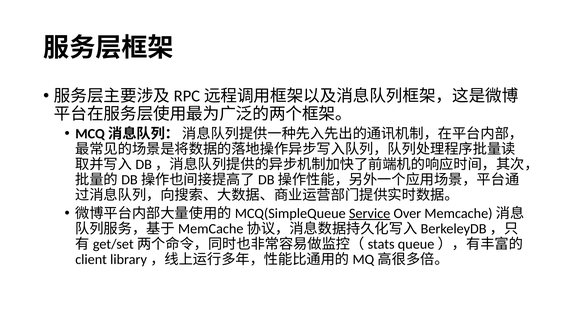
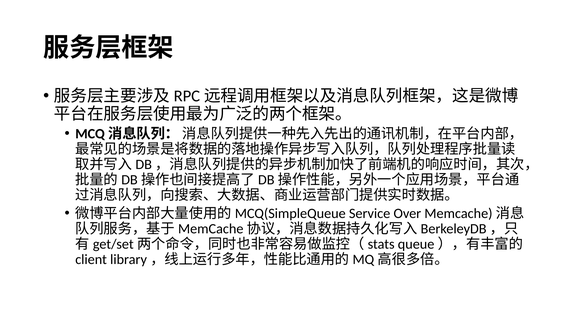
Service underline: present -> none
